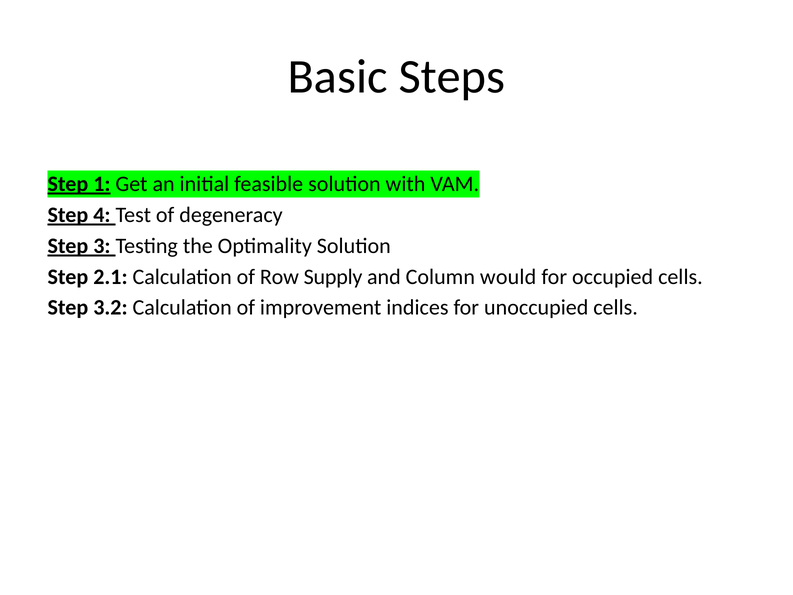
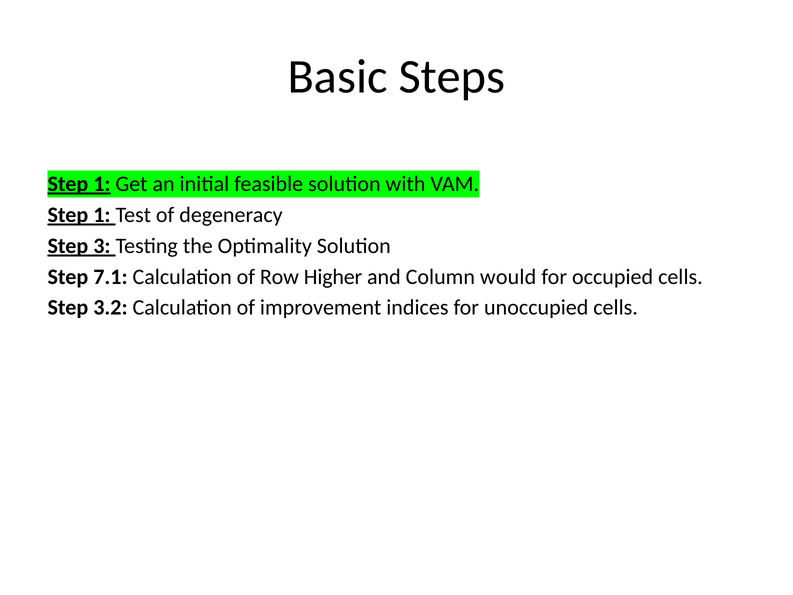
4 at (102, 215): 4 -> 1
2.1: 2.1 -> 7.1
Supply: Supply -> Higher
